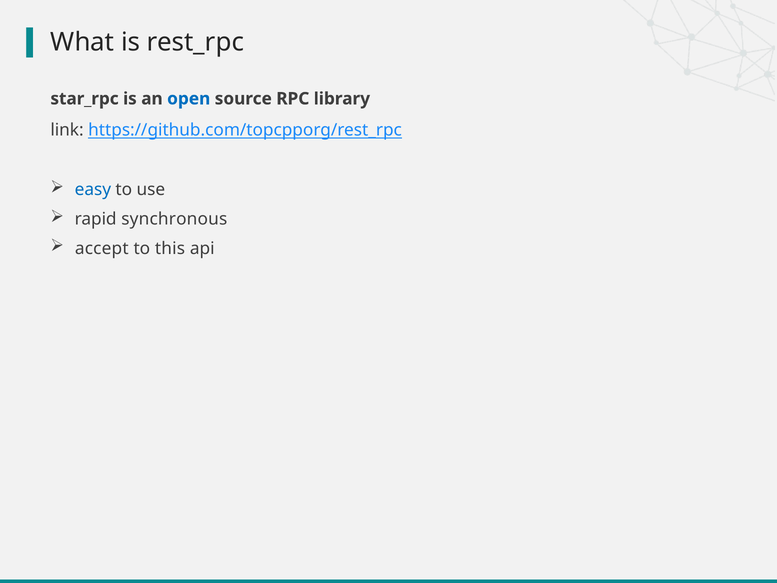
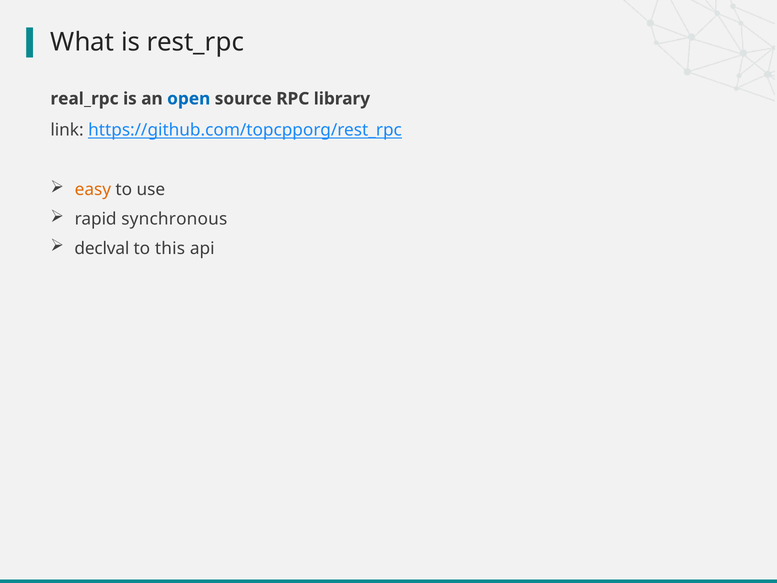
star_rpc: star_rpc -> real_rpc
easy colour: blue -> orange
accept: accept -> declval
